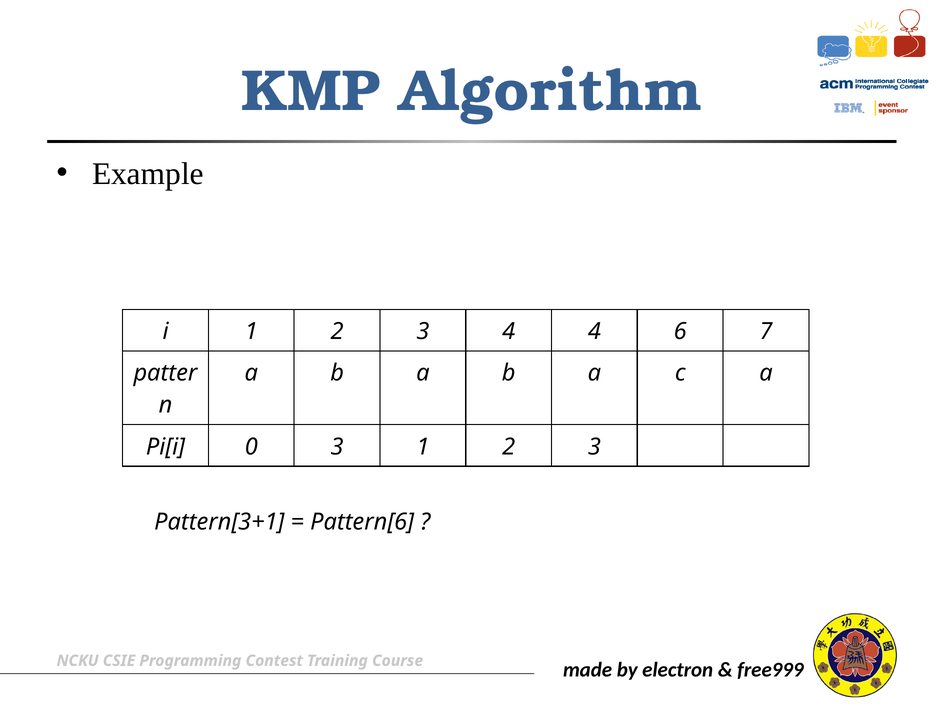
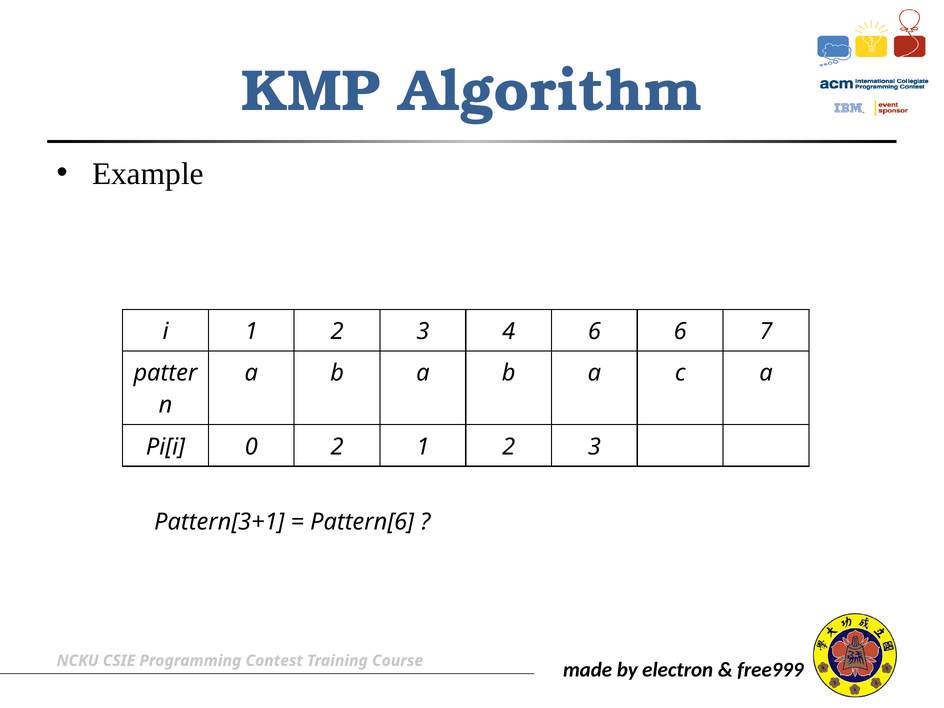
4 4: 4 -> 6
0 3: 3 -> 2
